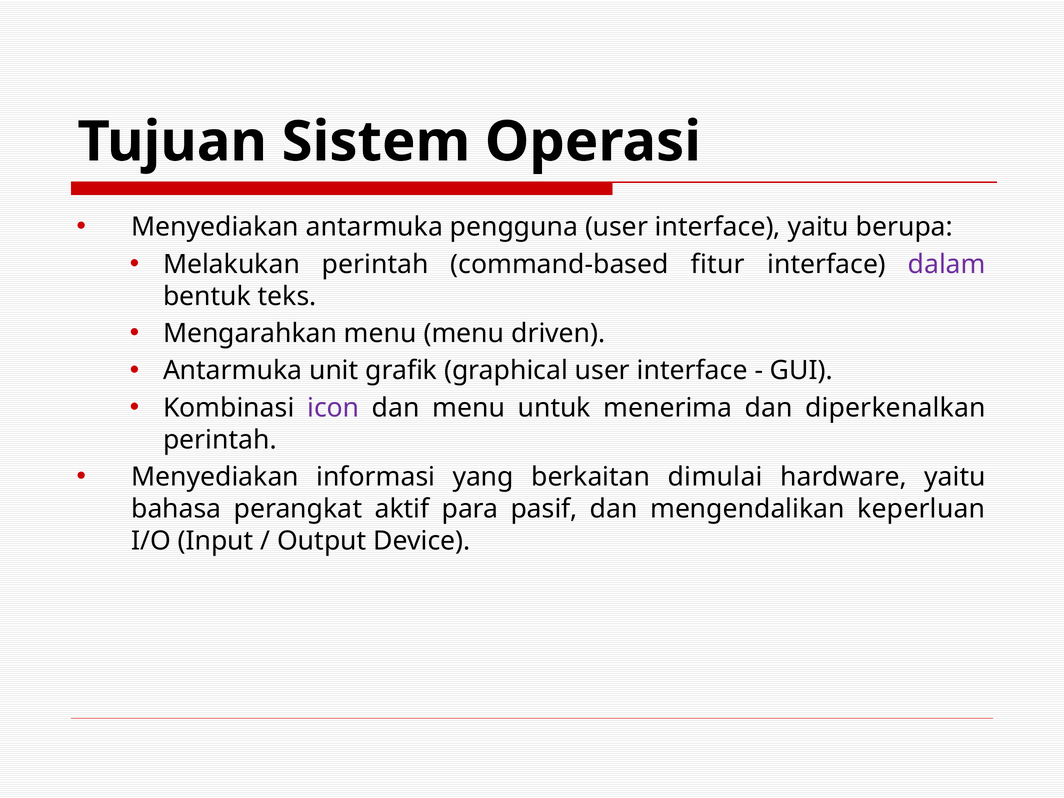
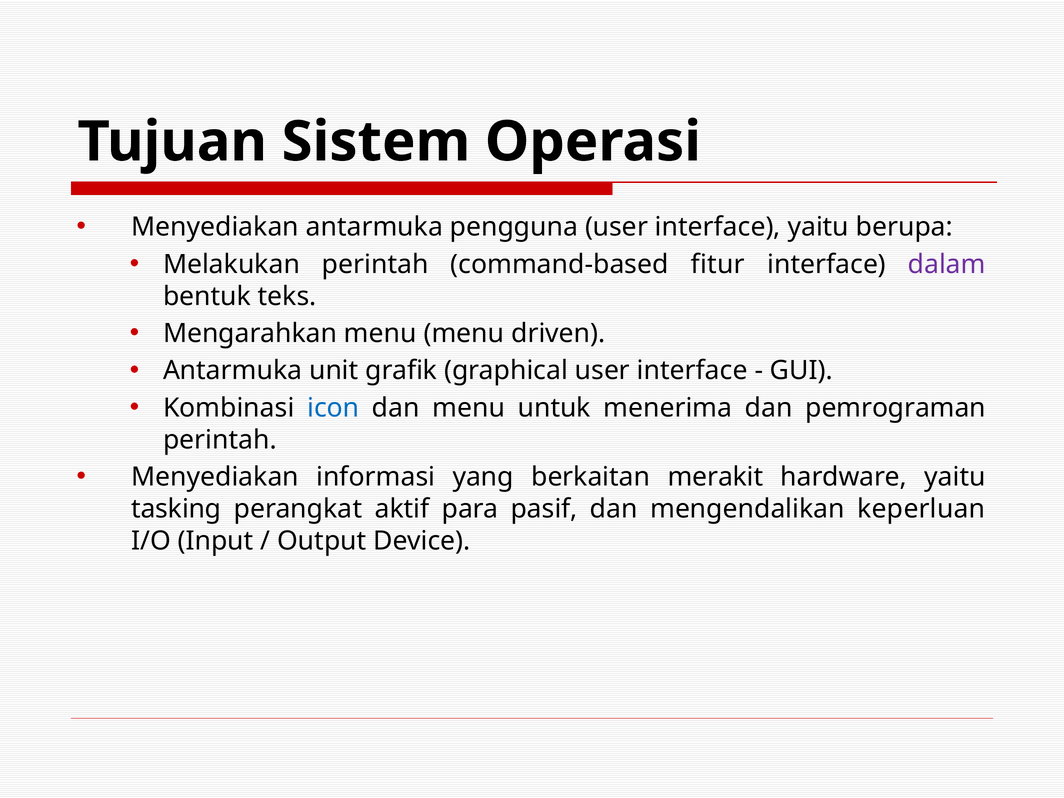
icon colour: purple -> blue
diperkenalkan: diperkenalkan -> pemrograman
dimulai: dimulai -> merakit
bahasa: bahasa -> tasking
